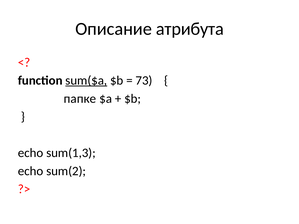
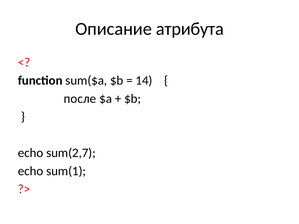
sum($a underline: present -> none
73: 73 -> 14
папке: папке -> после
sum(1,3: sum(1,3 -> sum(2,7
sum(2: sum(2 -> sum(1
